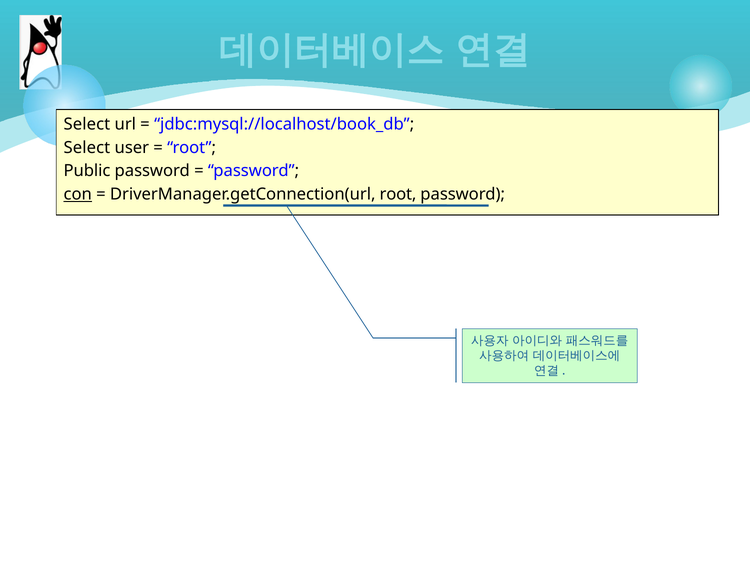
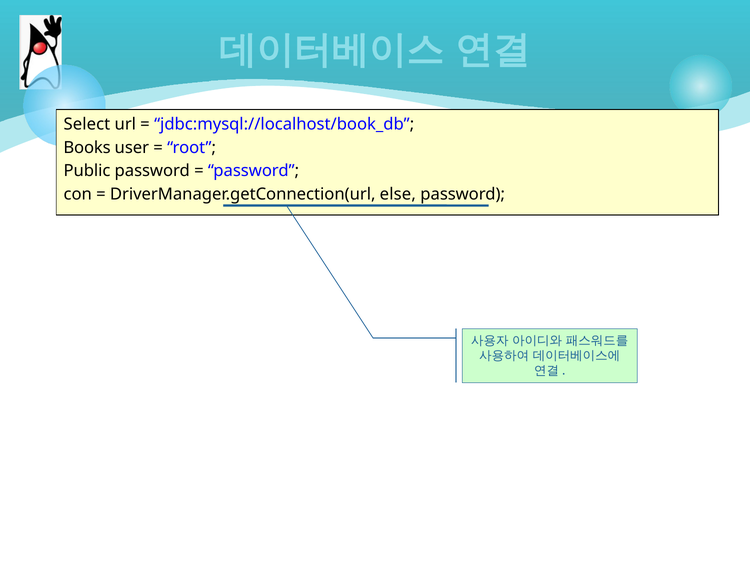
Select at (87, 148): Select -> Books
con underline: present -> none
DriverManager.getConnection(url root: root -> else
